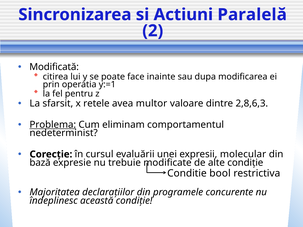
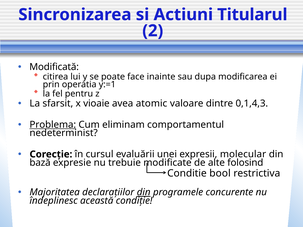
Paralelă: Paralelă -> Titularul
retele: retele -> vioaie
multor: multor -> atomic
2,8,6,3: 2,8,6,3 -> 0,1,4,3
alte condiție: condiție -> folosind
din at (144, 192) underline: none -> present
